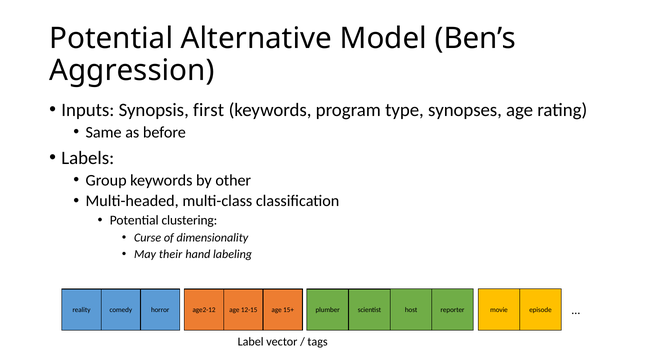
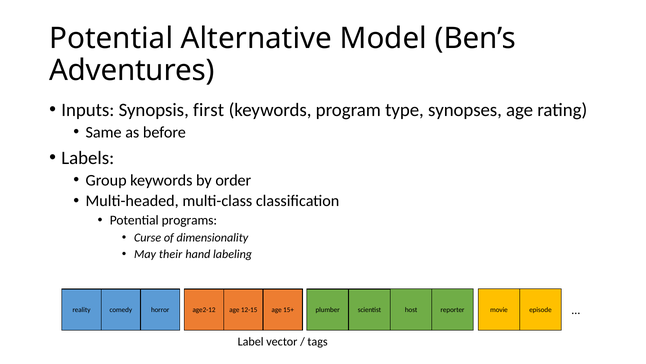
Aggression: Aggression -> Adventures
other: other -> order
clustering: clustering -> programs
